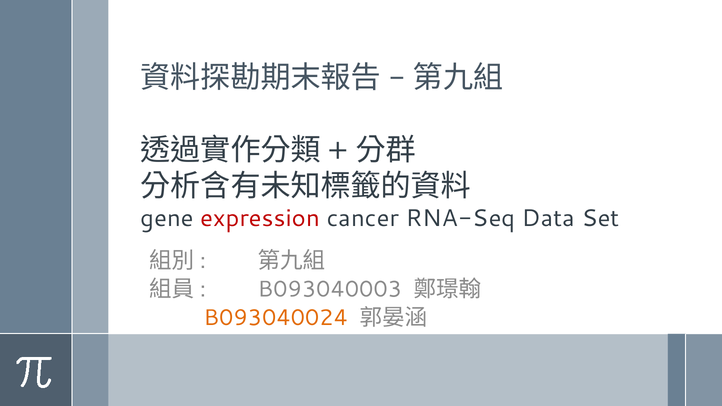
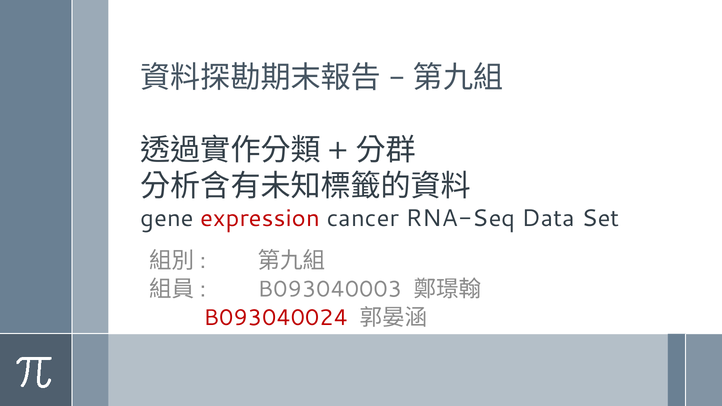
B093040024 colour: orange -> red
